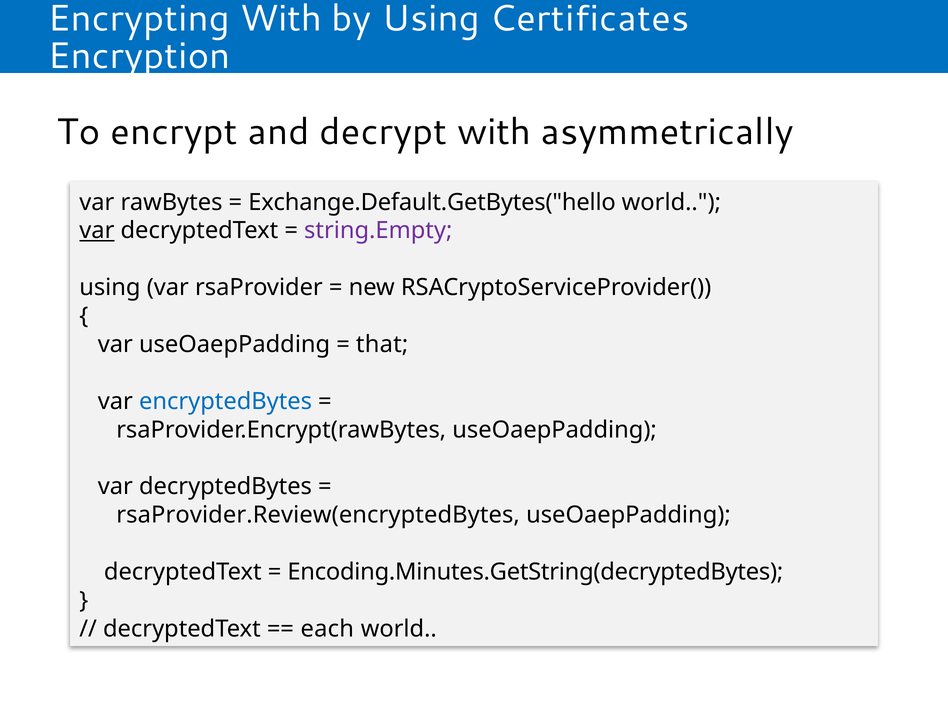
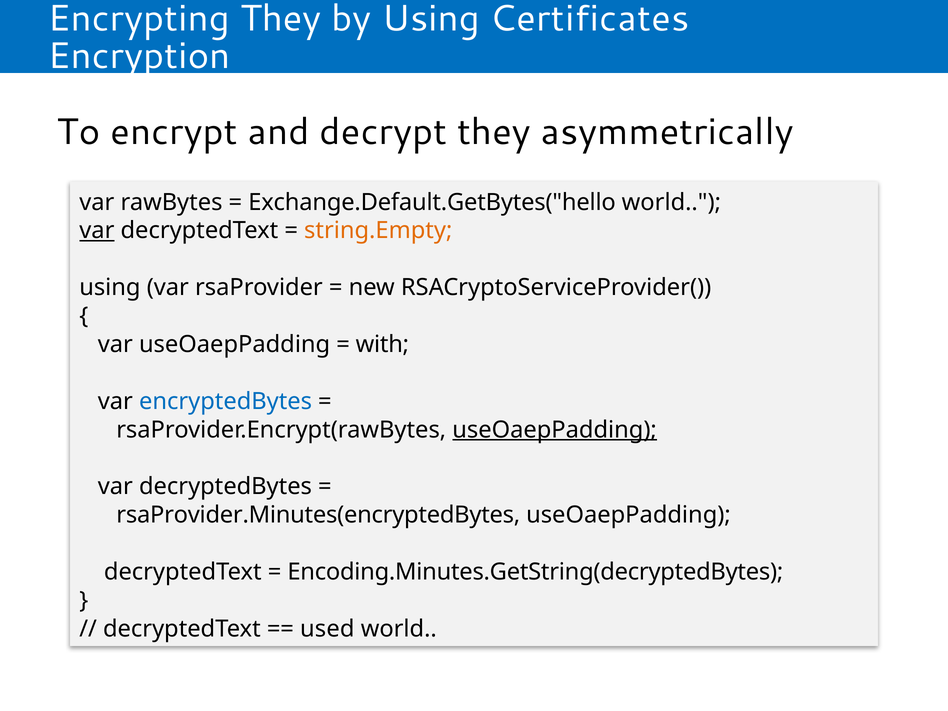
Encrypting With: With -> They
decrypt with: with -> they
string.Empty colour: purple -> orange
that: that -> with
useOaepPadding at (555, 430) underline: none -> present
rsaProvider.Review(encryptedBytes: rsaProvider.Review(encryptedBytes -> rsaProvider.Minutes(encryptedBytes
each: each -> used
